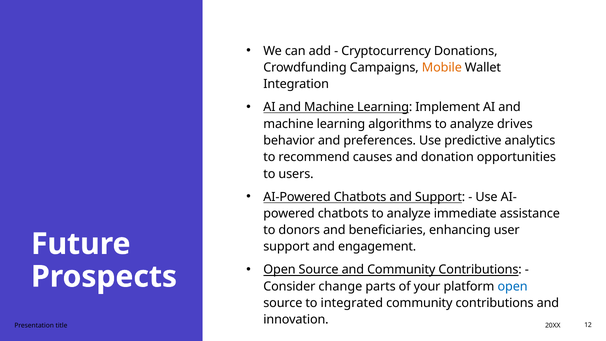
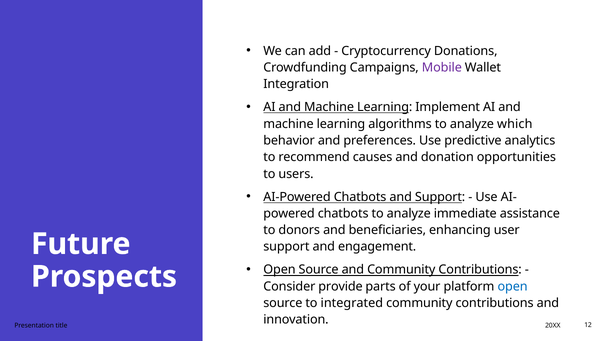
Mobile colour: orange -> purple
drives: drives -> which
change: change -> provide
